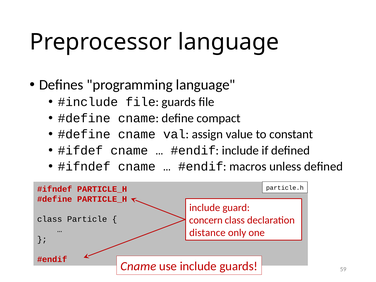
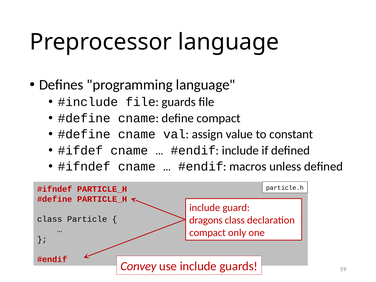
concern: concern -> dragons
distance at (207, 233): distance -> compact
Cname at (138, 266): Cname -> Convey
